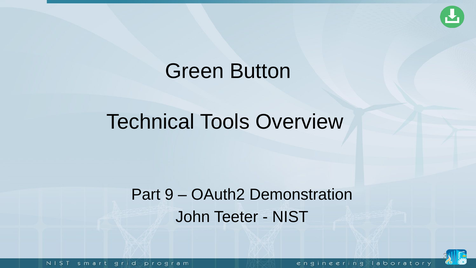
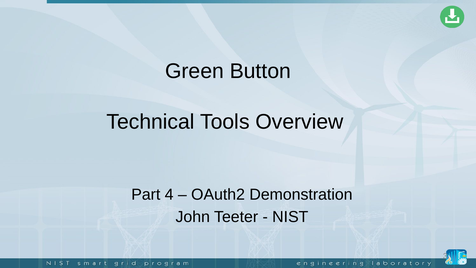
9: 9 -> 4
